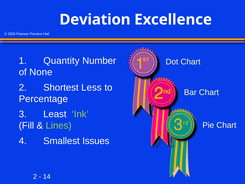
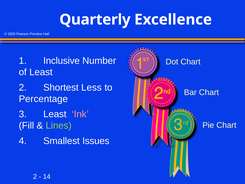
Deviation: Deviation -> Quarterly
Quantity: Quantity -> Inclusive
of None: None -> Least
Ink colour: light green -> pink
